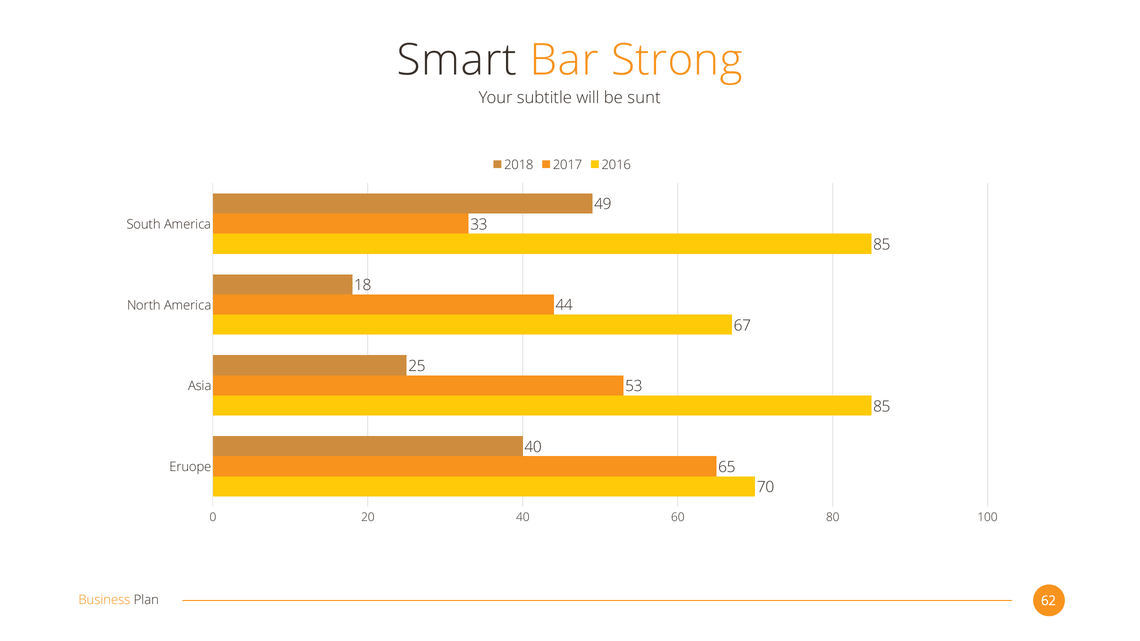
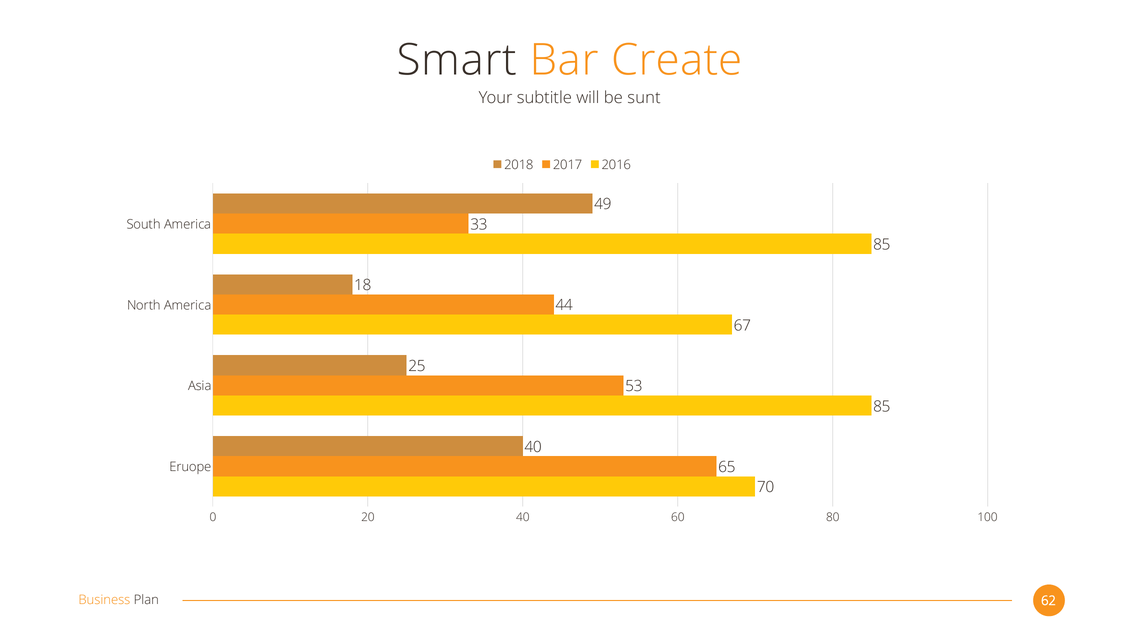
Strong: Strong -> Create
